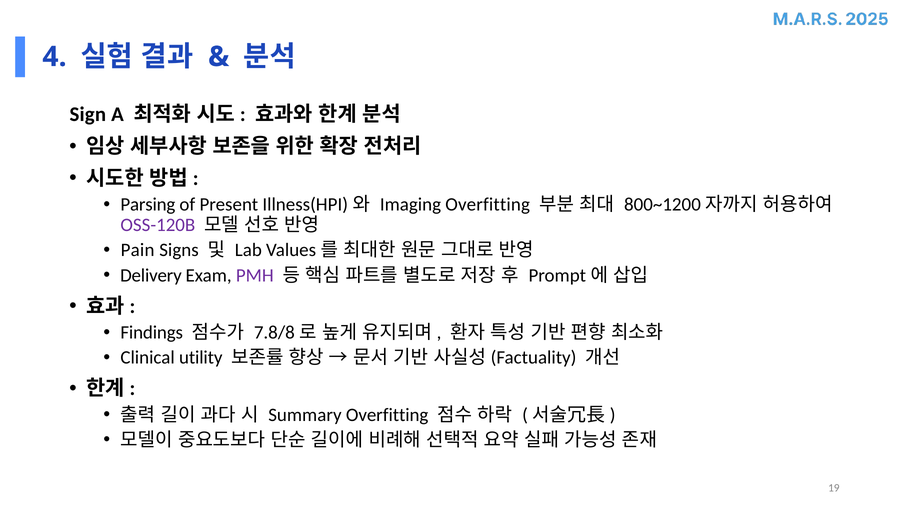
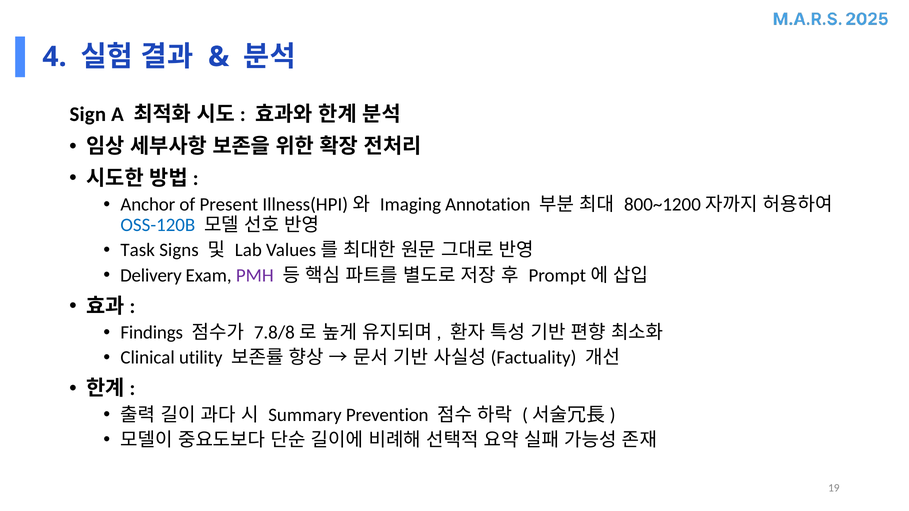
Parsing: Parsing -> Anchor
Imaging Overfitting: Overfitting -> Annotation
OSS-120B colour: purple -> blue
Pain: Pain -> Task
Summary Overfitting: Overfitting -> Prevention
